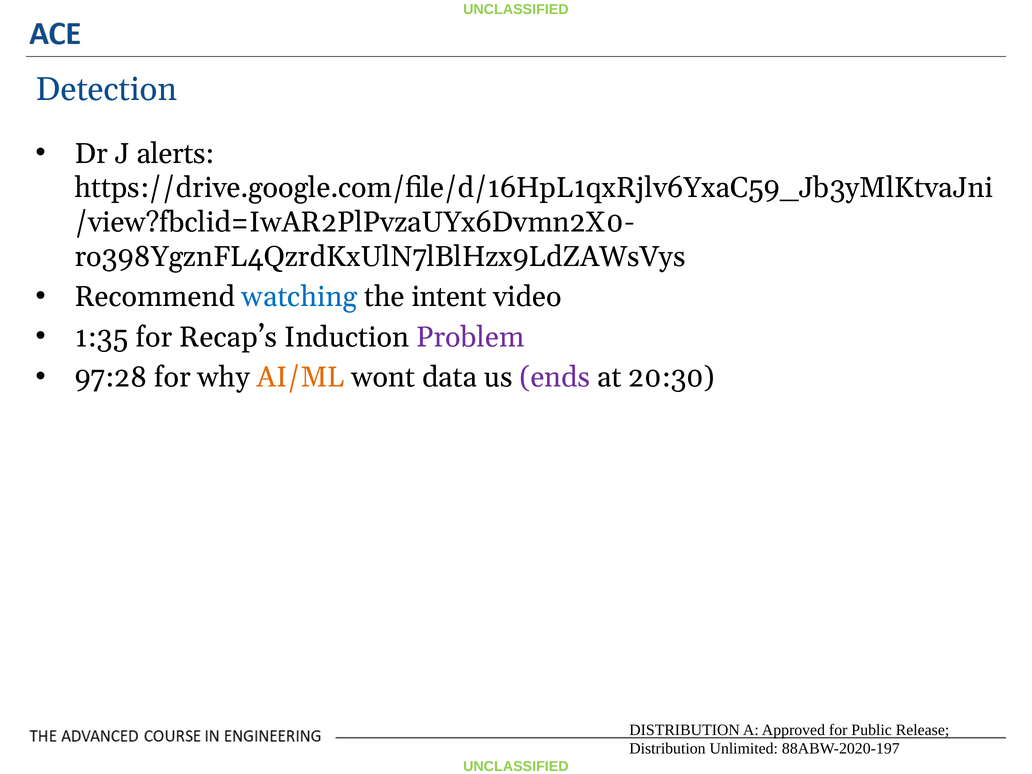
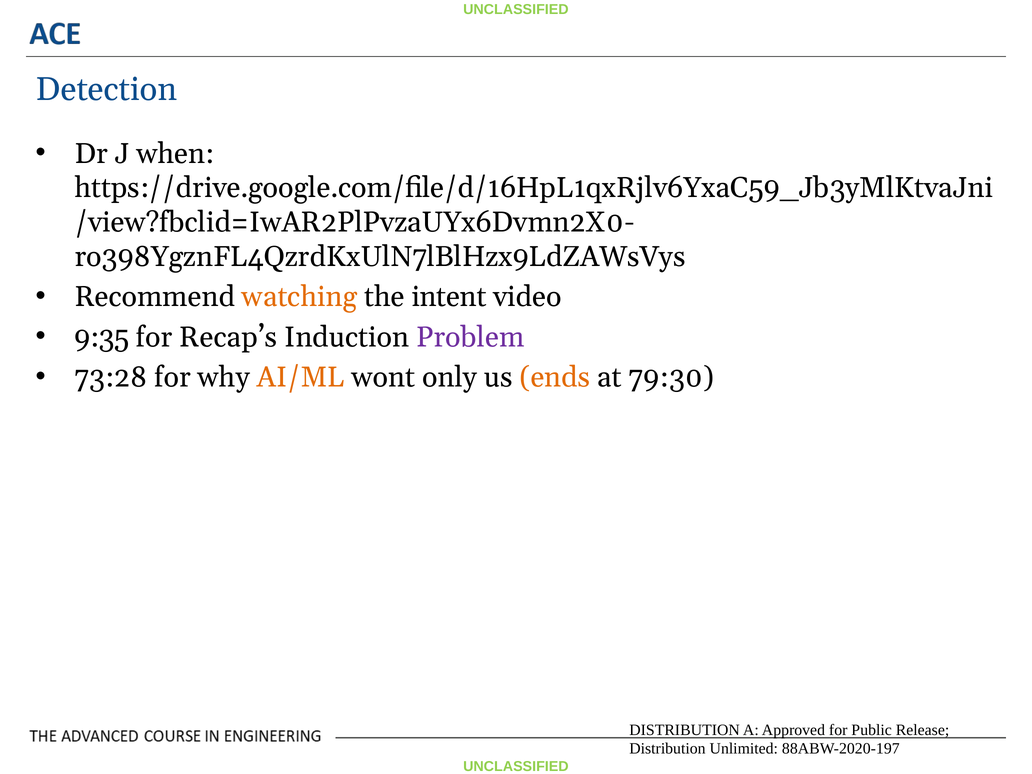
alerts: alerts -> when
watching colour: blue -> orange
1:35: 1:35 -> 9:35
97:28: 97:28 -> 73:28
data: data -> only
ends colour: purple -> orange
20:30: 20:30 -> 79:30
